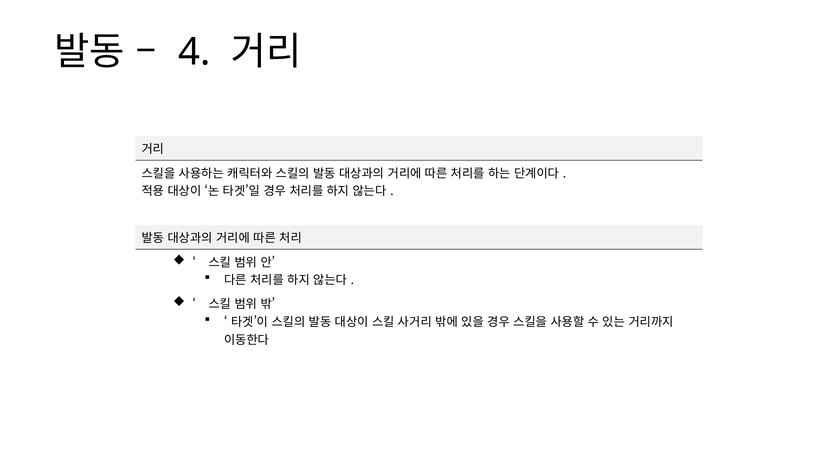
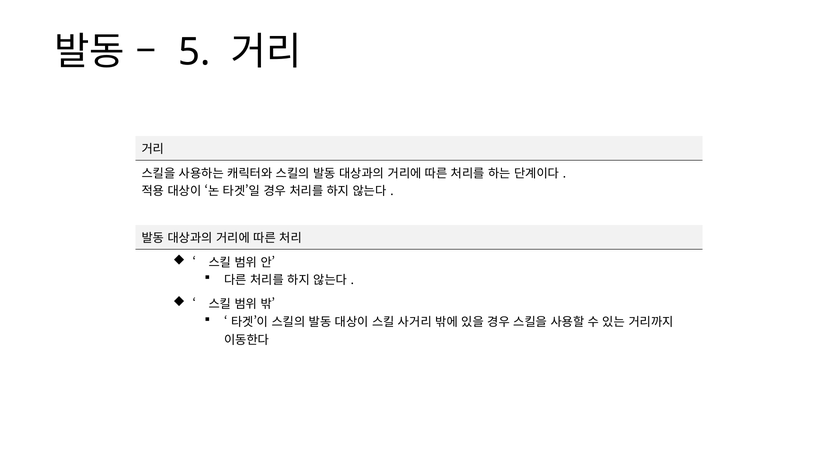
4: 4 -> 5
